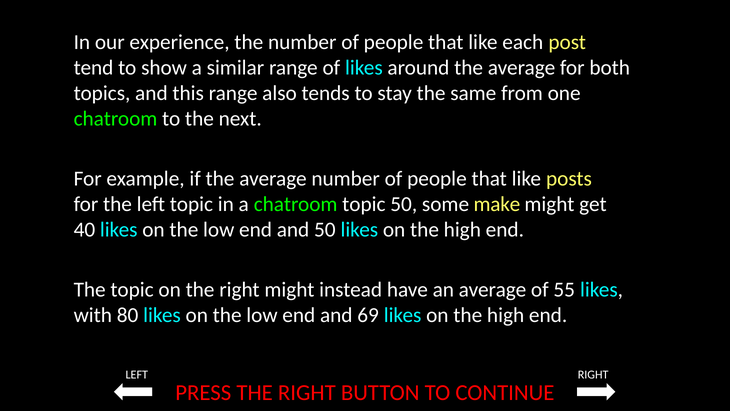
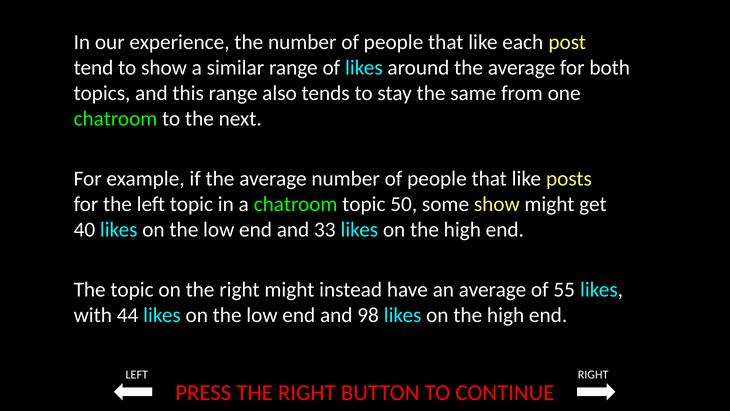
some make: make -> show
and 50: 50 -> 33
80: 80 -> 44
69: 69 -> 98
